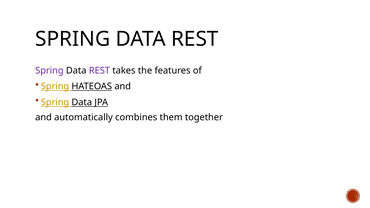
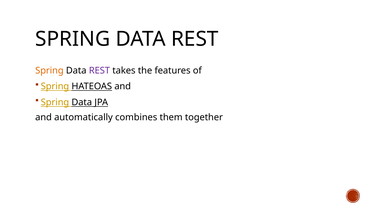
Spring at (49, 71) colour: purple -> orange
